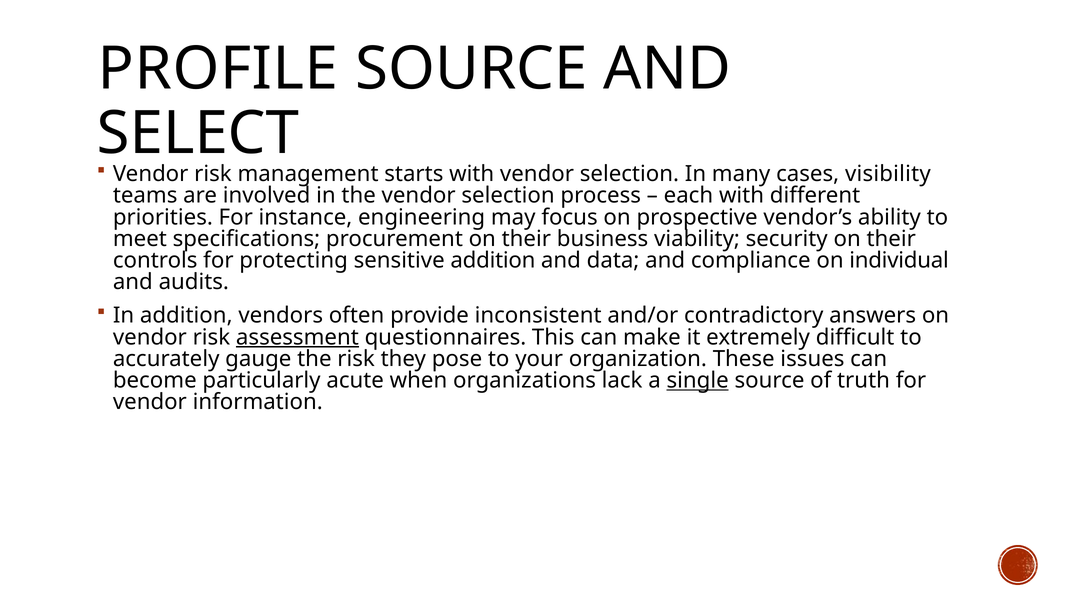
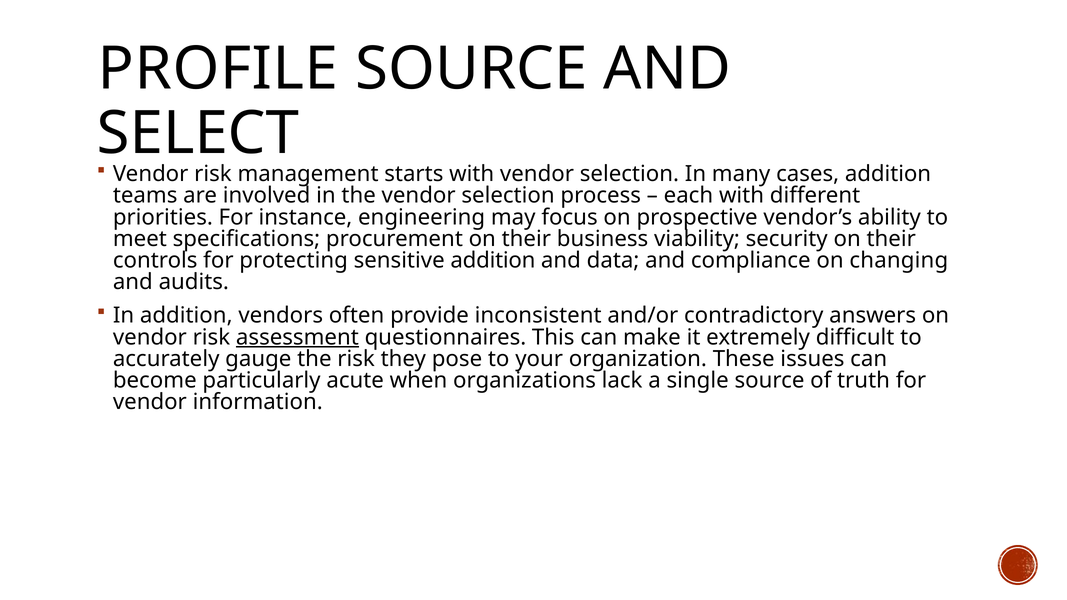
cases visibility: visibility -> addition
individual: individual -> changing
single underline: present -> none
